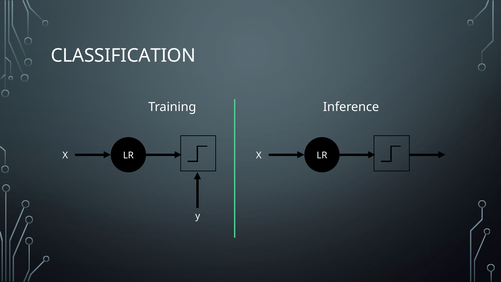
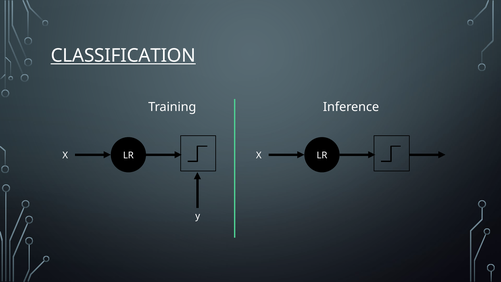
CLASSIFICATION underline: none -> present
